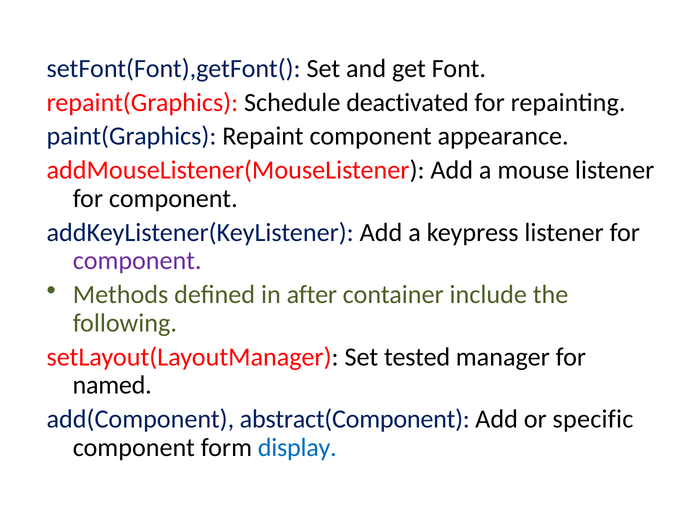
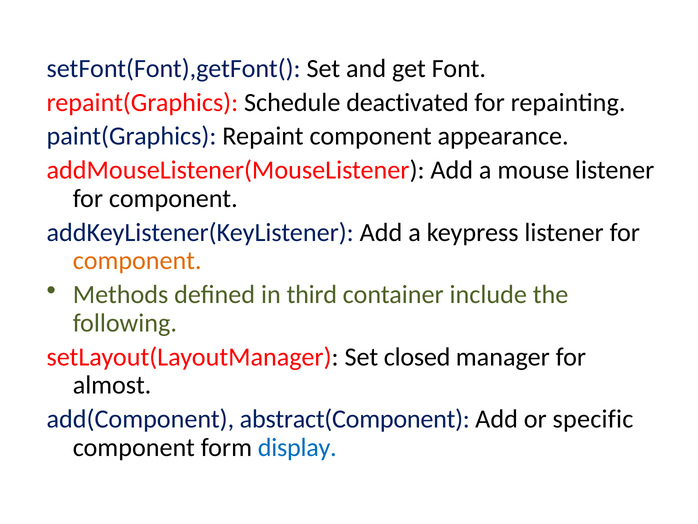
component at (137, 261) colour: purple -> orange
after: after -> third
tested: tested -> closed
named: named -> almost
